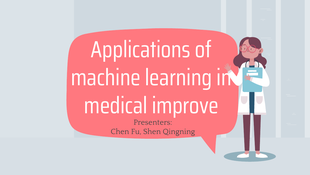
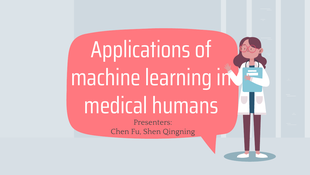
improve: improve -> humans
